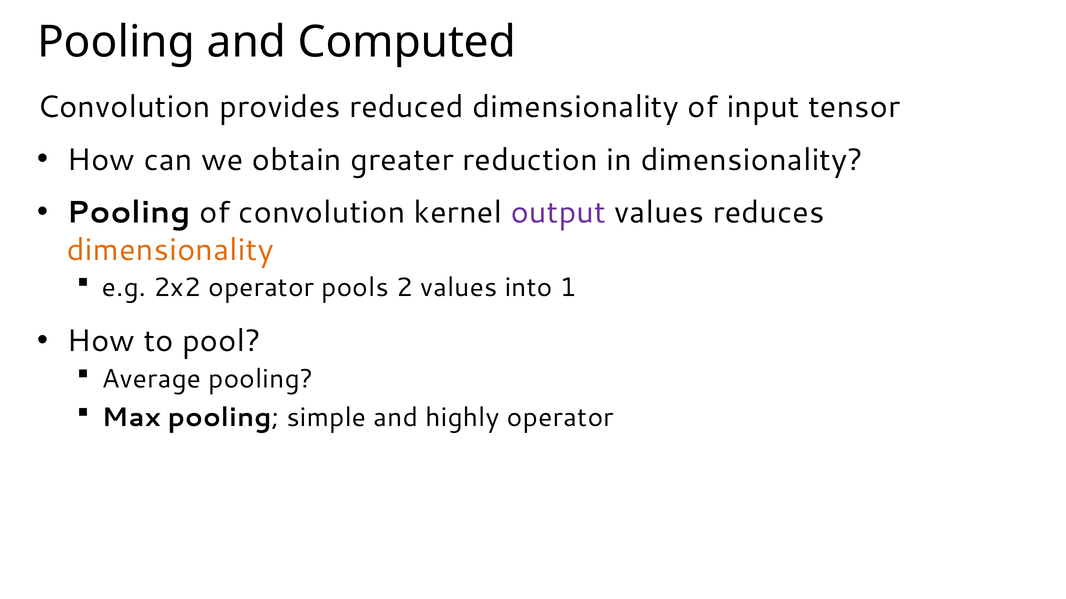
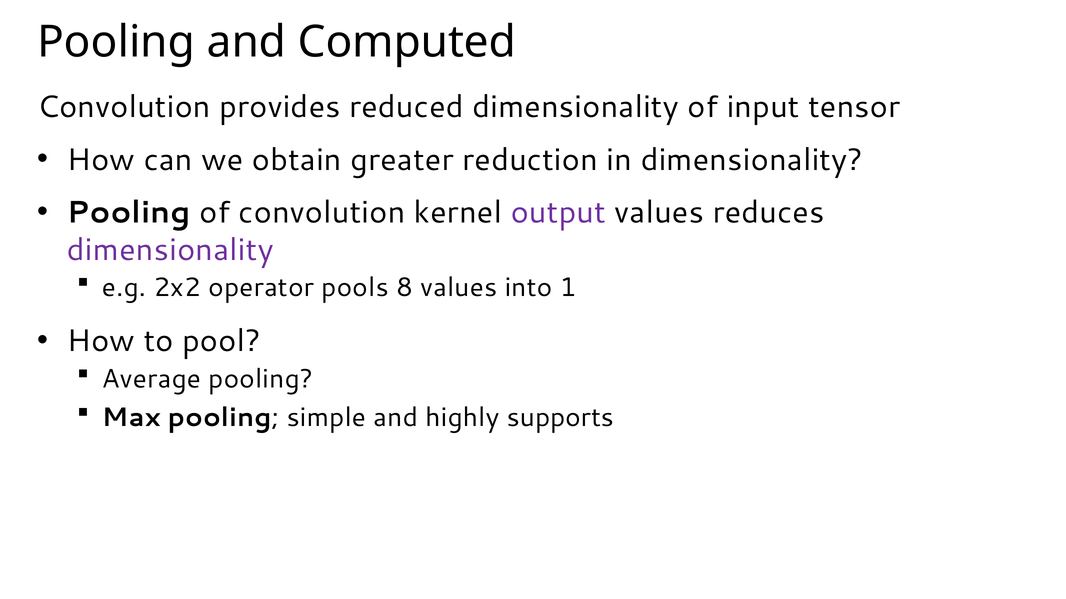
dimensionality at (170, 250) colour: orange -> purple
2: 2 -> 8
highly operator: operator -> supports
